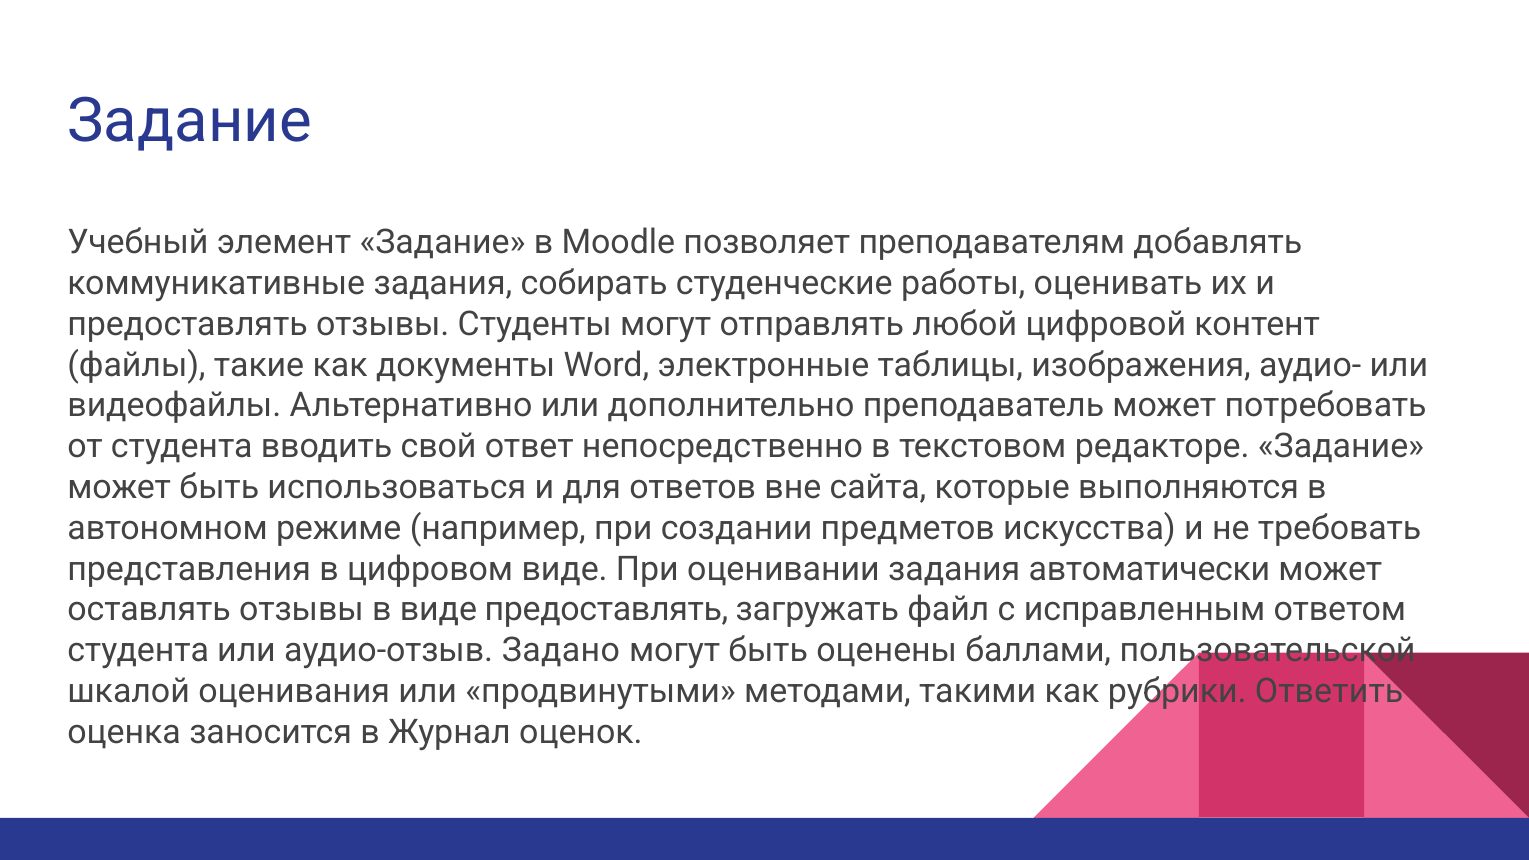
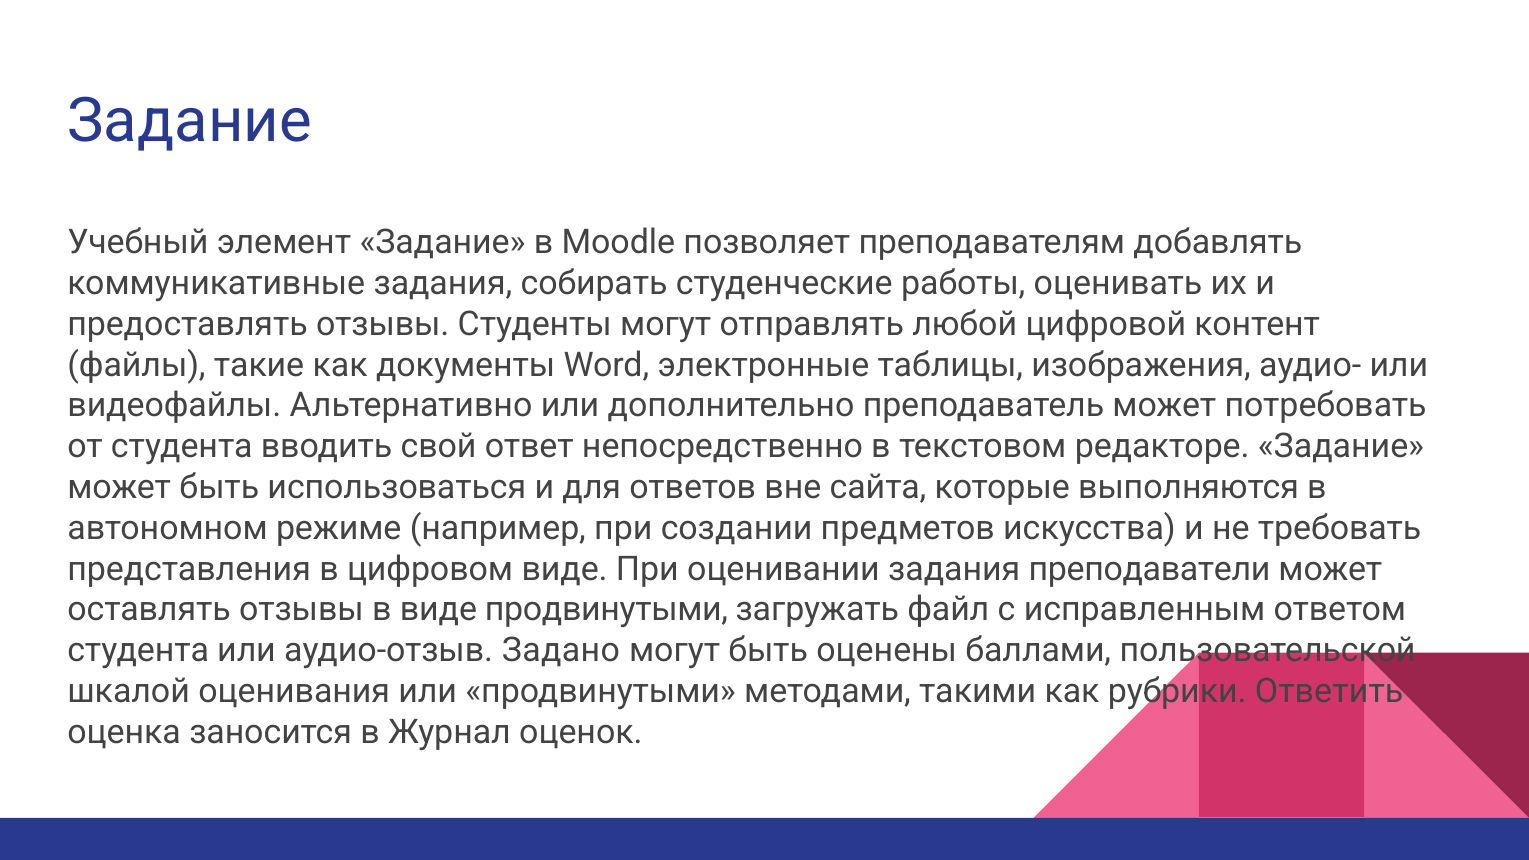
автоматически: автоматически -> преподаватели
виде предоставлять: предоставлять -> продвинутыми
